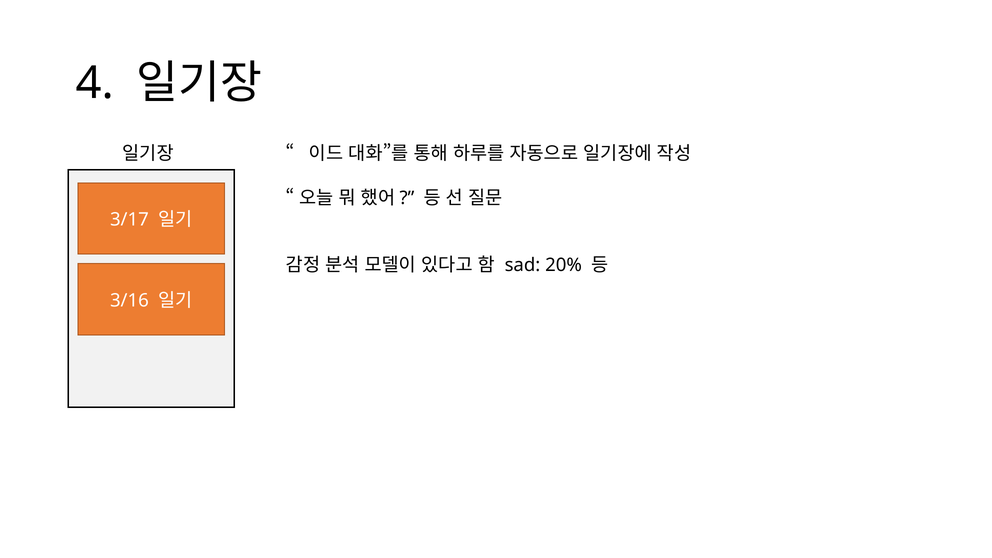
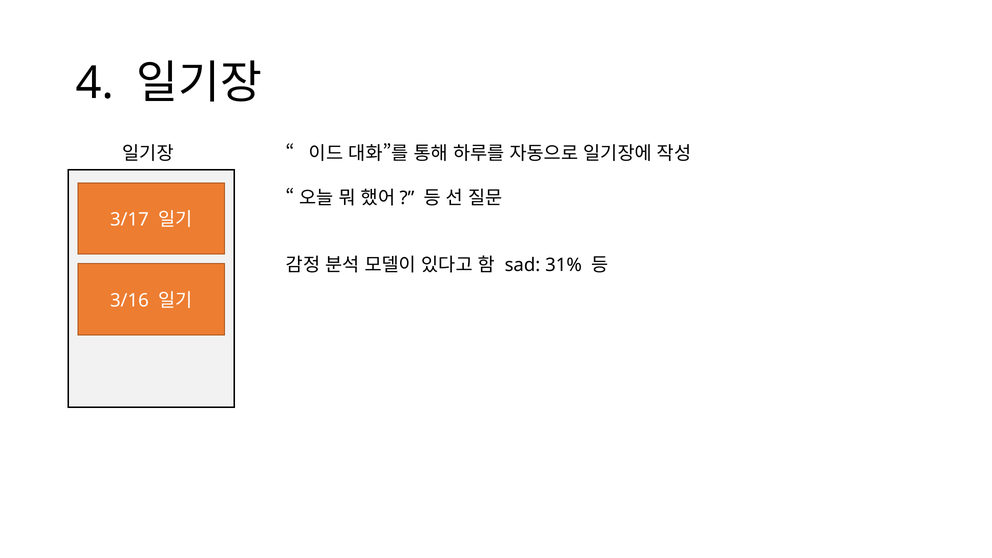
20%: 20% -> 31%
